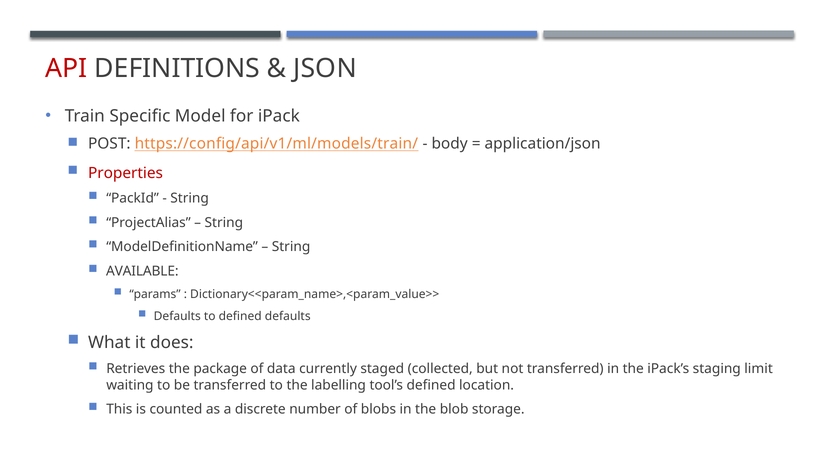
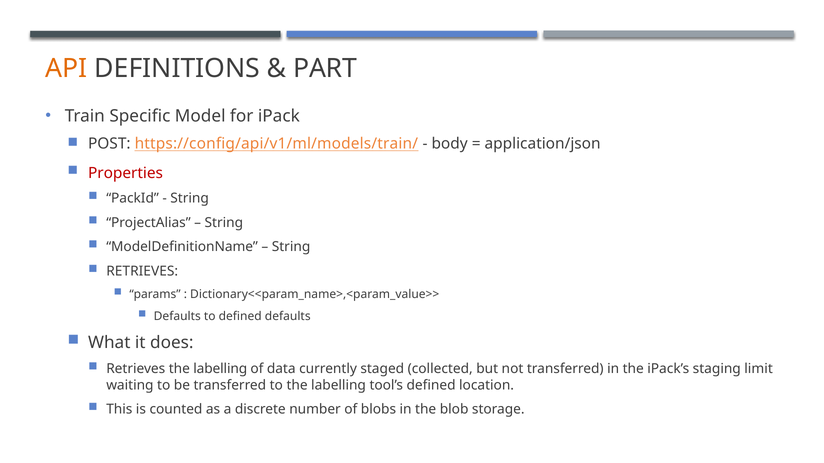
API colour: red -> orange
JSON: JSON -> PART
AVAILABLE at (142, 271): AVAILABLE -> RETRIEVES
Retrieves the package: package -> labelling
